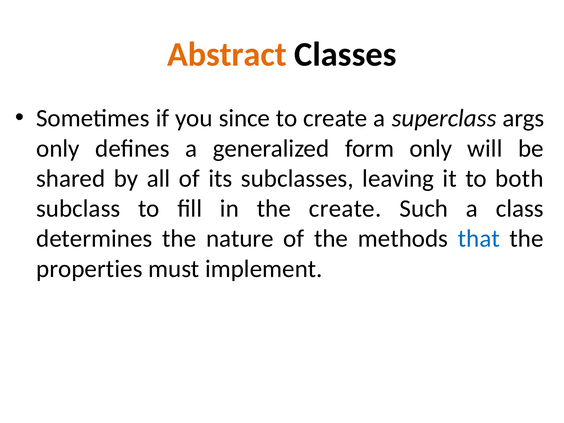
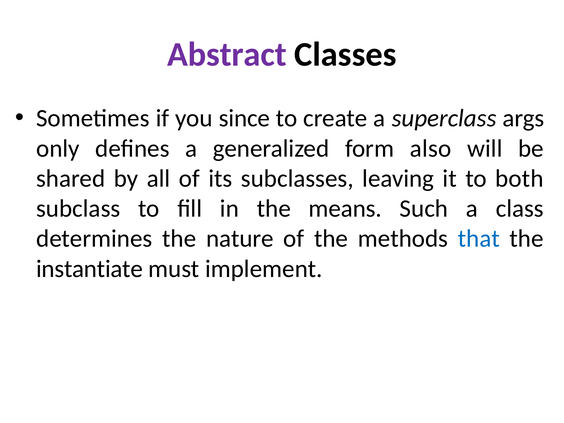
Abstract colour: orange -> purple
form only: only -> also
the create: create -> means
properties: properties -> instantiate
